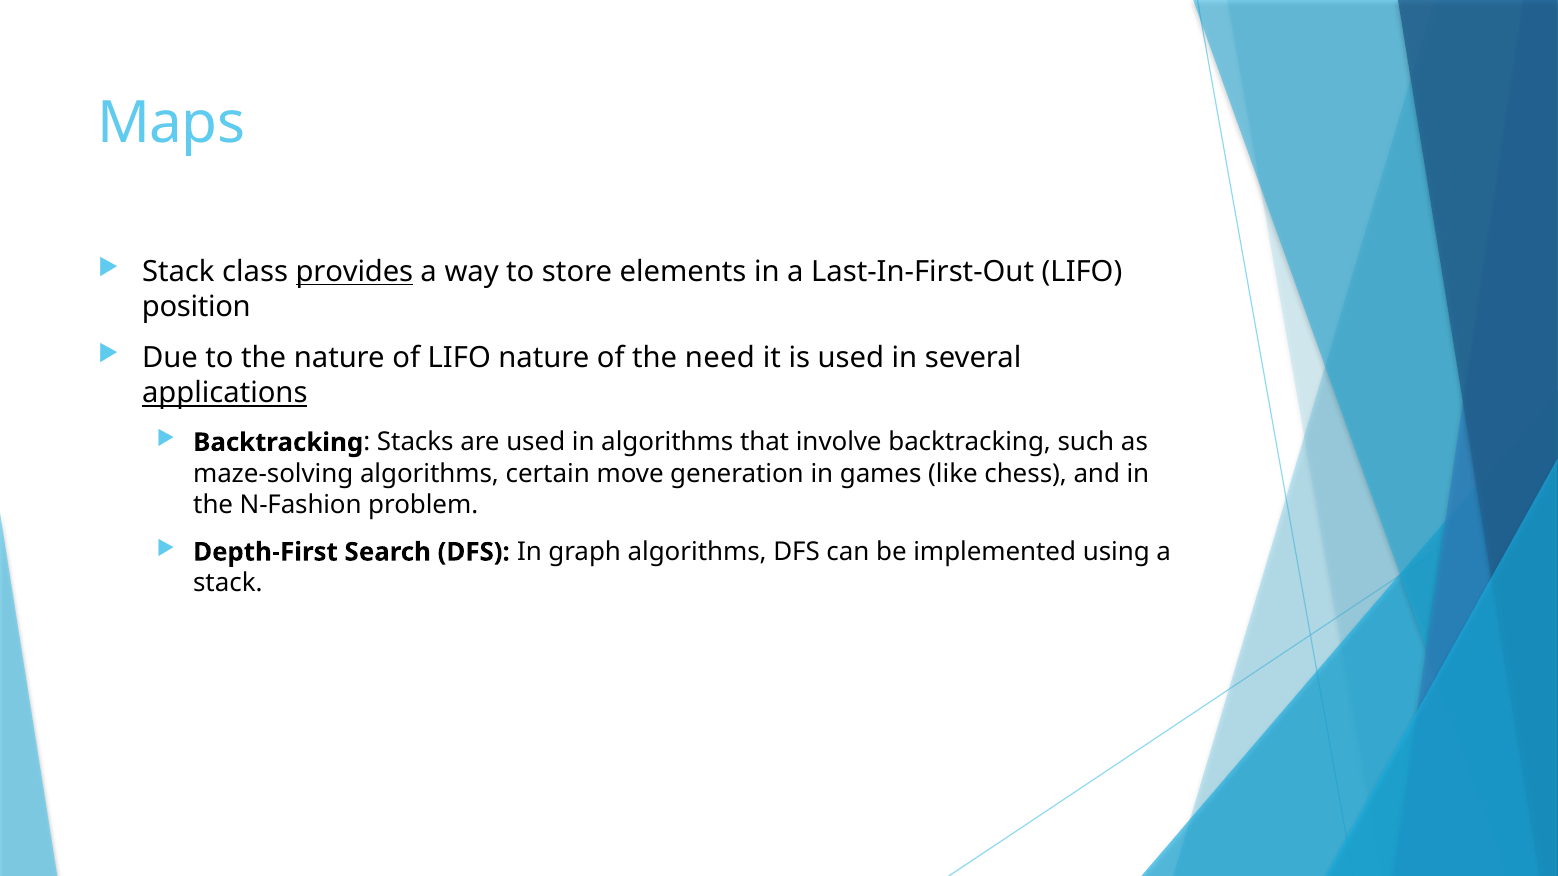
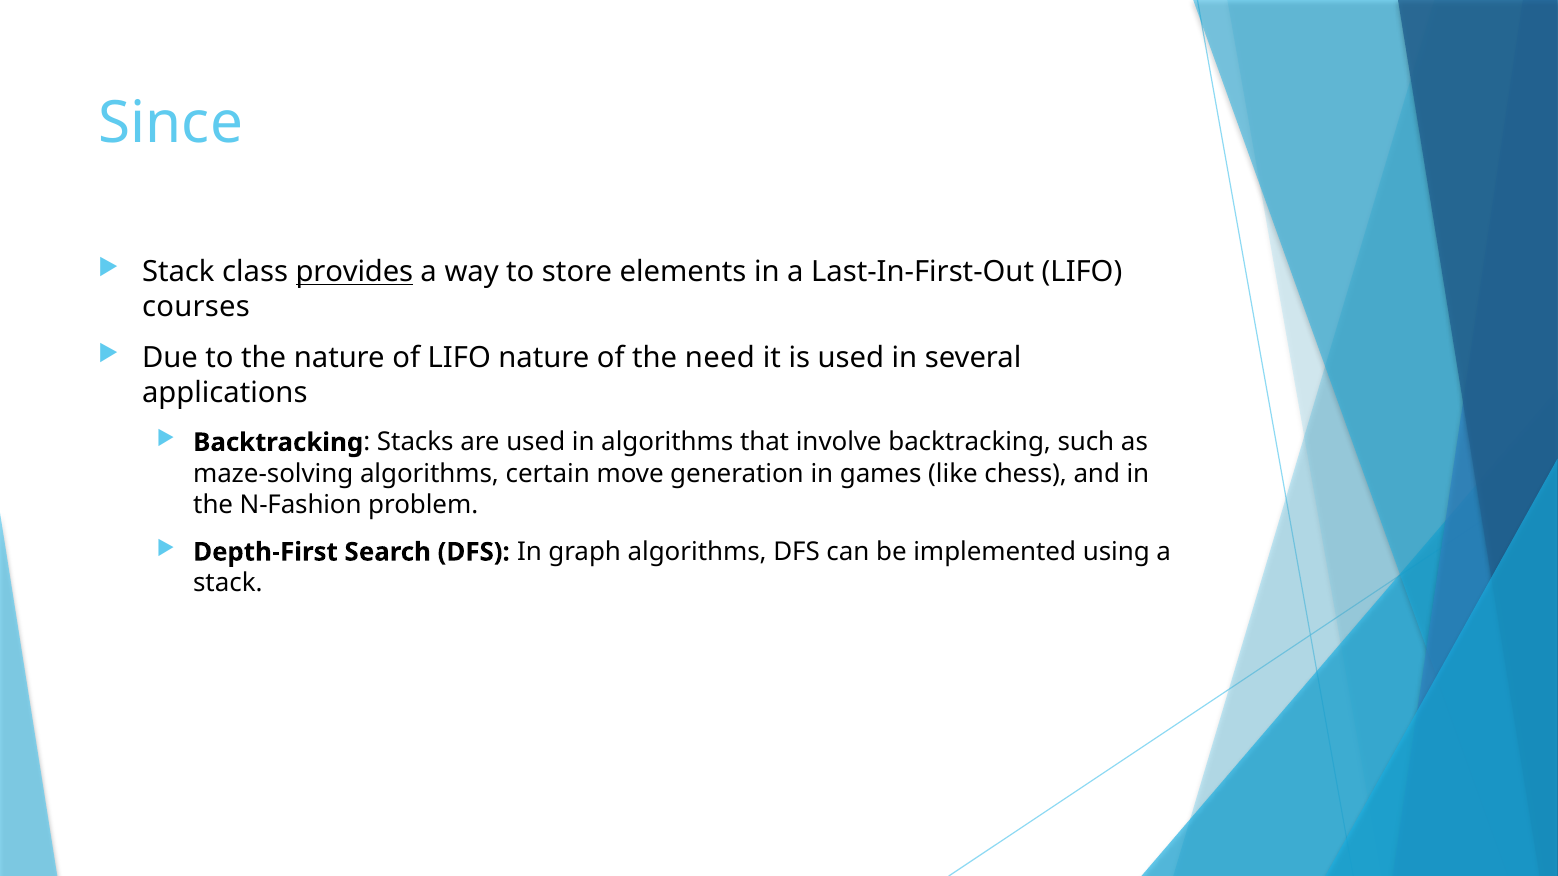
Maps: Maps -> Since
position: position -> courses
applications underline: present -> none
